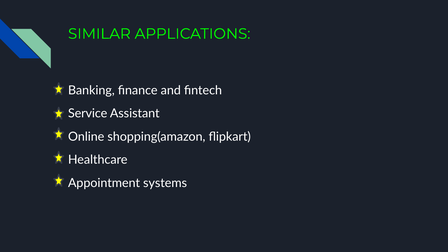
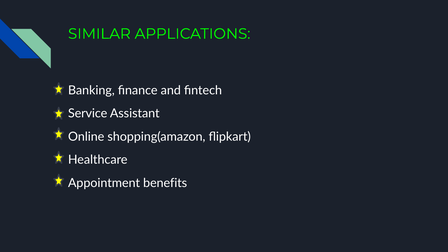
systems: systems -> benefits
